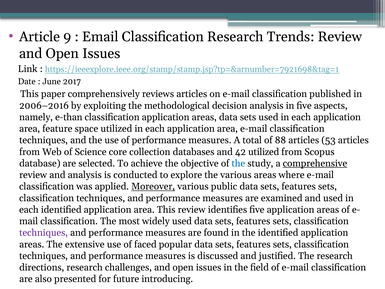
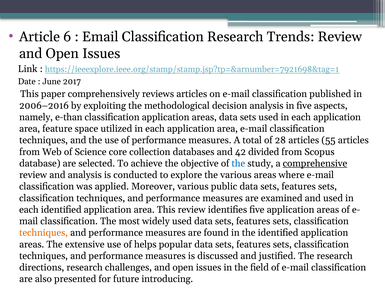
9: 9 -> 6
88: 88 -> 28
53: 53 -> 55
42 utilized: utilized -> divided
Moreover underline: present -> none
techniques at (44, 233) colour: purple -> orange
faced: faced -> helps
